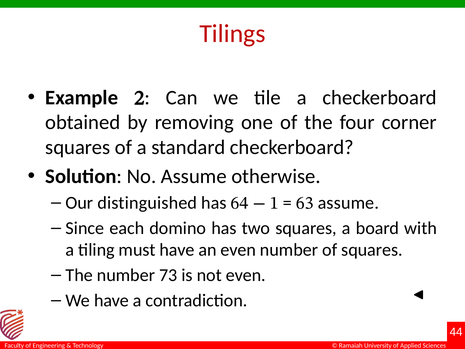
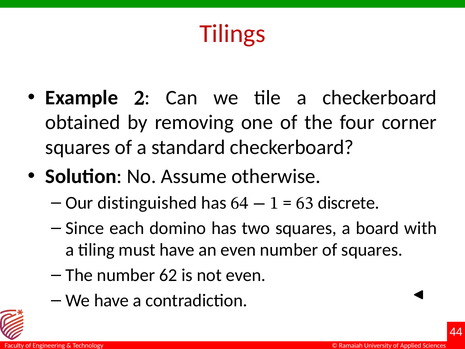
assume at (348, 203): assume -> discrete
73: 73 -> 62
